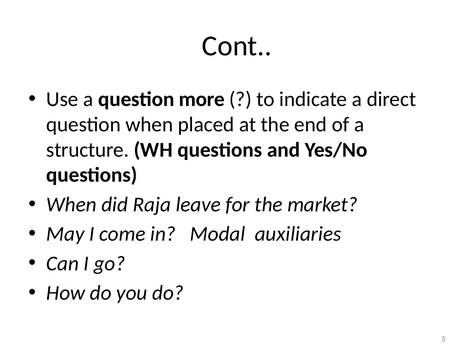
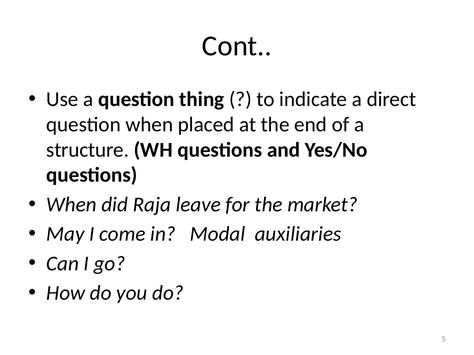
more: more -> thing
